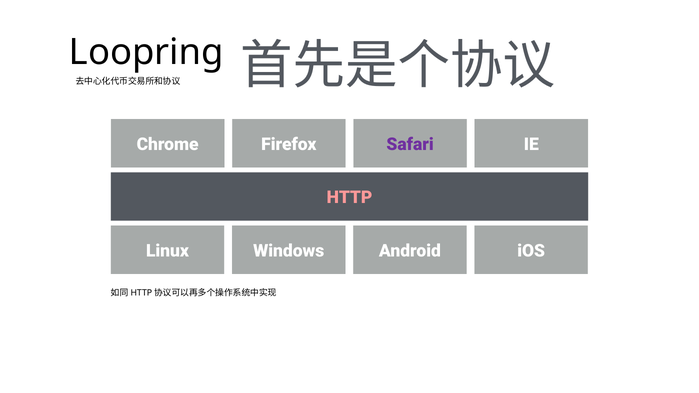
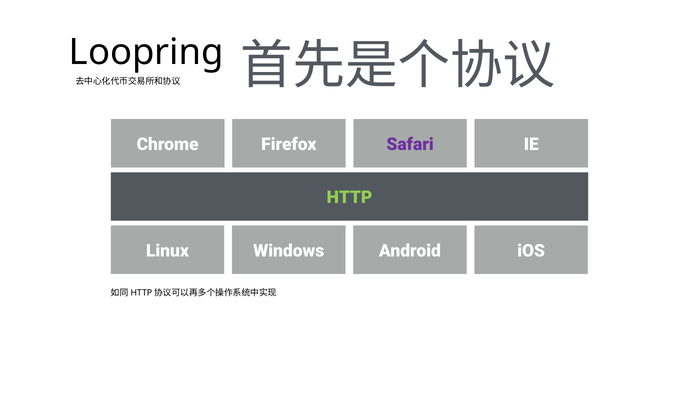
HTTP at (349, 198) colour: pink -> light green
